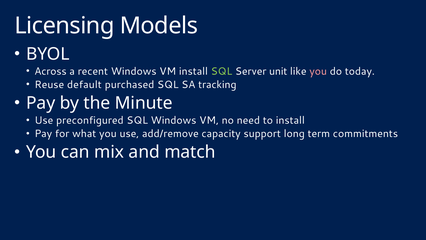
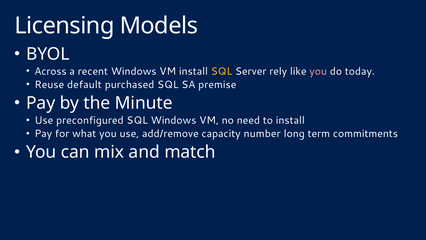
SQL at (222, 71) colour: light green -> yellow
unit: unit -> rely
tracking: tracking -> premise
support: support -> number
